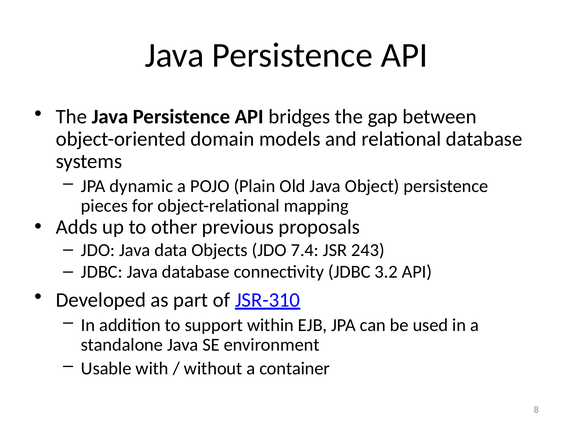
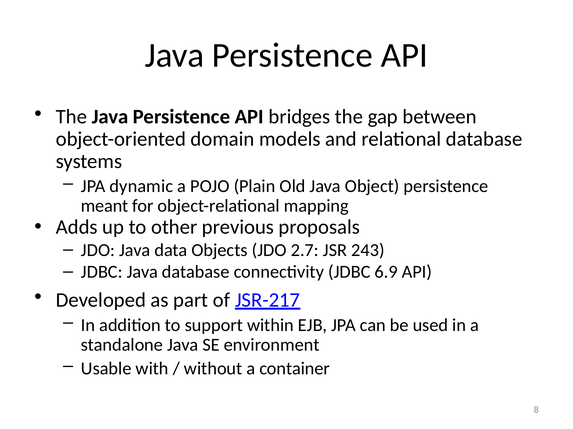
pieces: pieces -> meant
7.4: 7.4 -> 2.7
3.2: 3.2 -> 6.9
JSR-310: JSR-310 -> JSR-217
